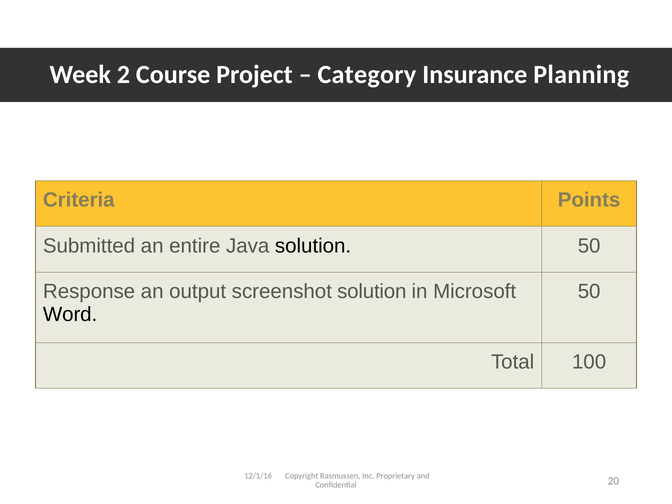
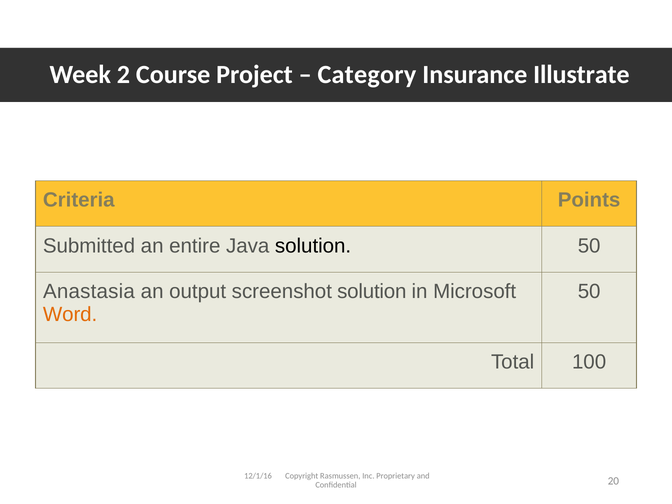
Planning: Planning -> Illustrate
Response: Response -> Anastasia
Word colour: black -> orange
